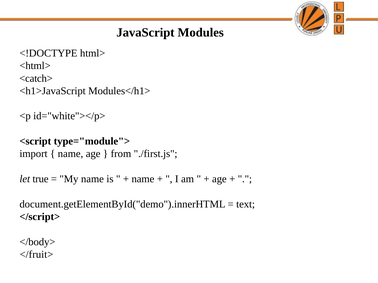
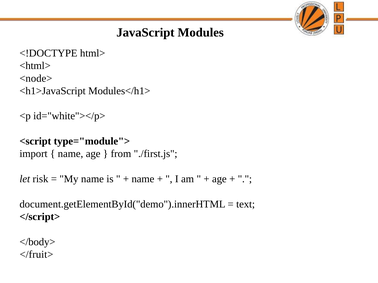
<catch>: <catch> -> <node>
true: true -> risk
